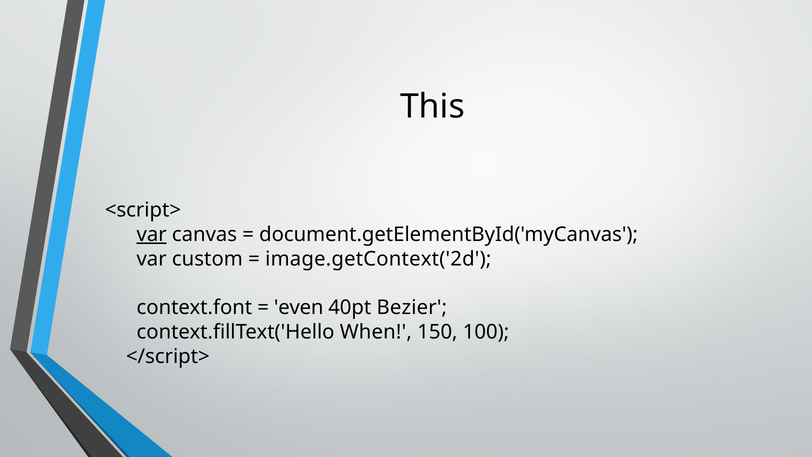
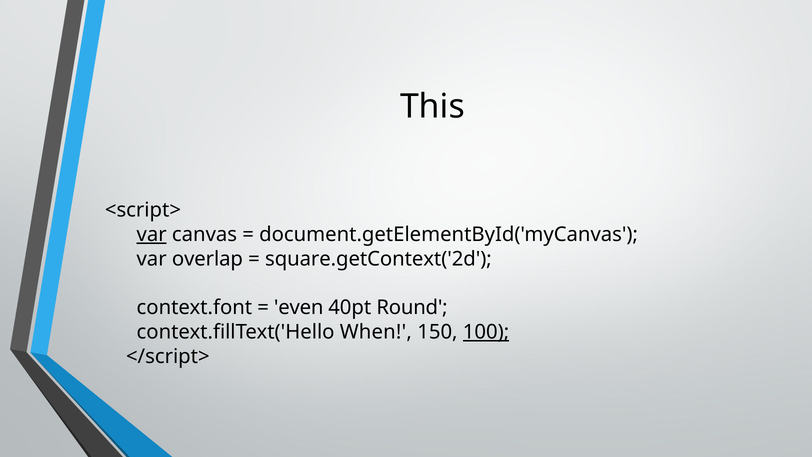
custom: custom -> overlap
image.getContext('2d: image.getContext('2d -> square.getContext('2d
Bezier: Bezier -> Round
100 underline: none -> present
